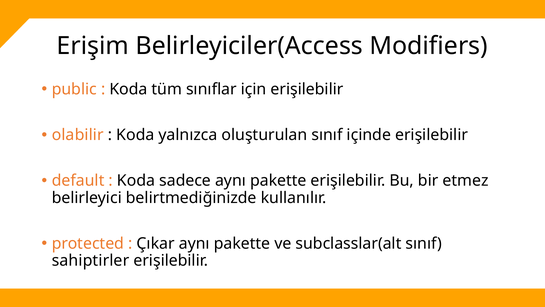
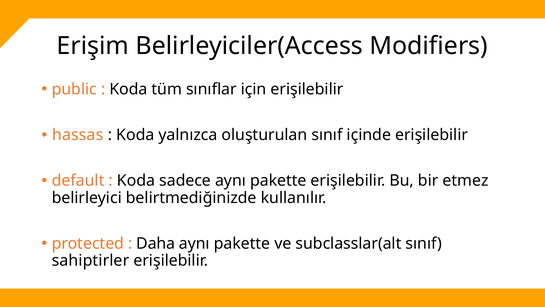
olabilir: olabilir -> hassas
Çıkar: Çıkar -> Daha
